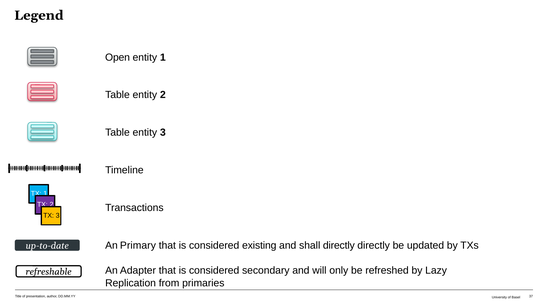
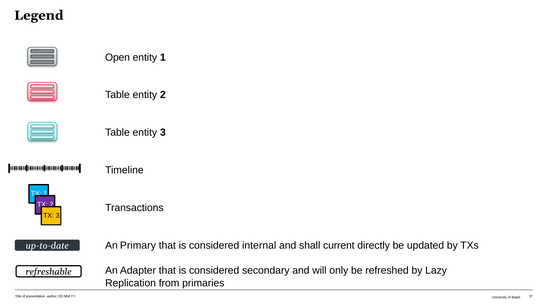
existing: existing -> internal
shall directly: directly -> current
